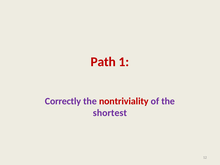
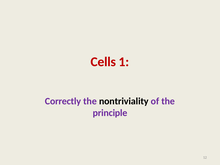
Path: Path -> Cells
nontriviality colour: red -> black
shortest: shortest -> principle
